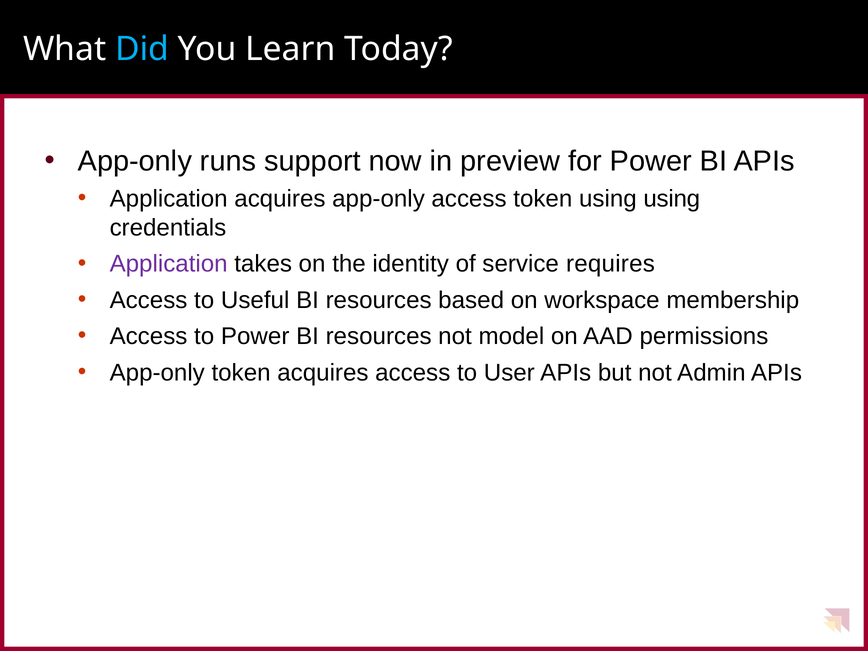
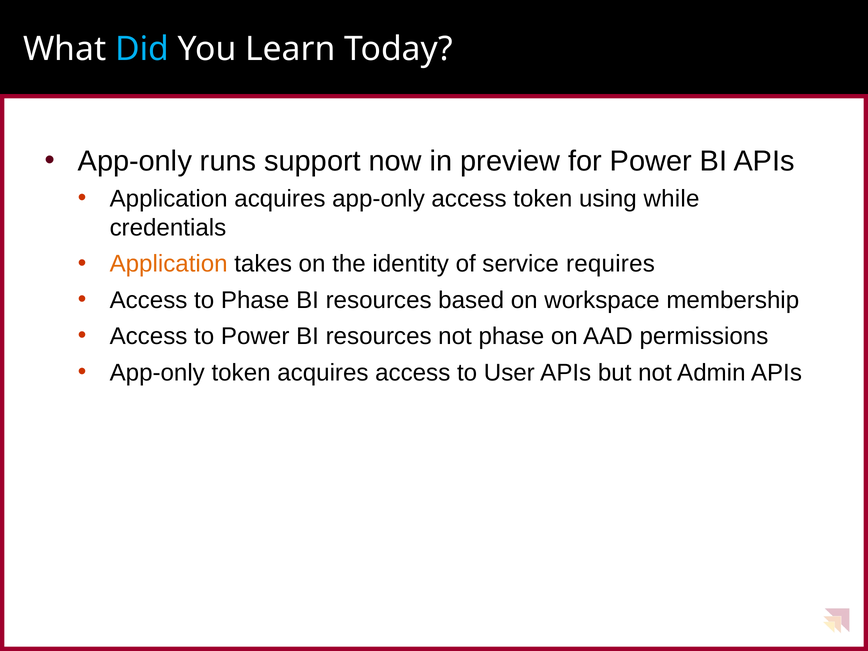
using using: using -> while
Application at (169, 264) colour: purple -> orange
to Useful: Useful -> Phase
not model: model -> phase
